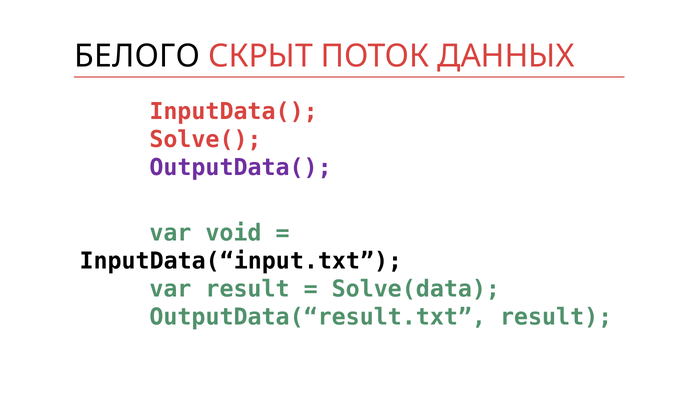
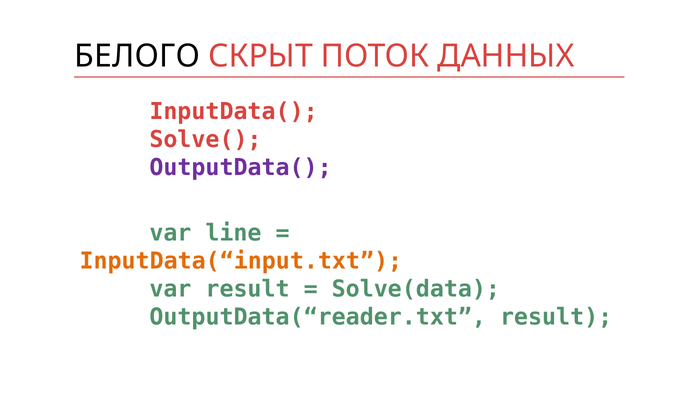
void: void -> line
InputData(“input.txt colour: black -> orange
OutputData(“result.txt: OutputData(“result.txt -> OutputData(“reader.txt
